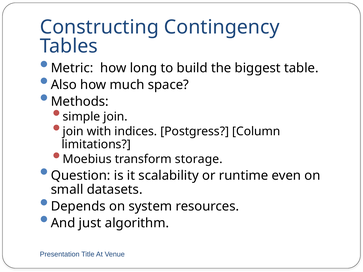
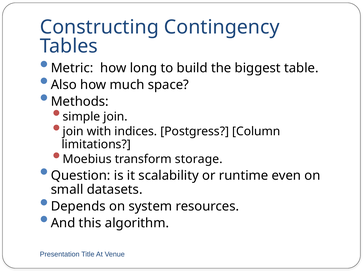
just: just -> this
